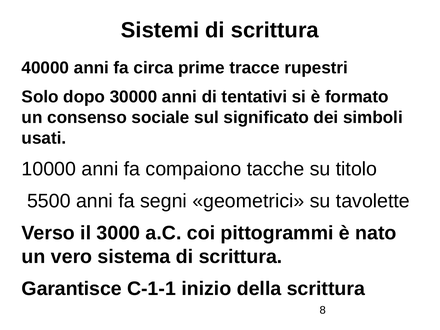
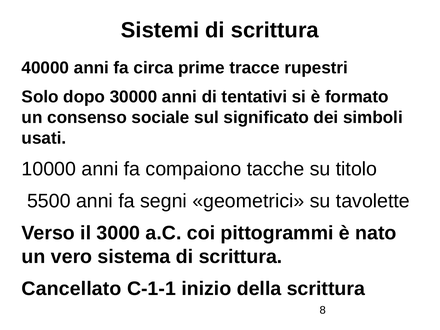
Garantisce: Garantisce -> Cancellato
